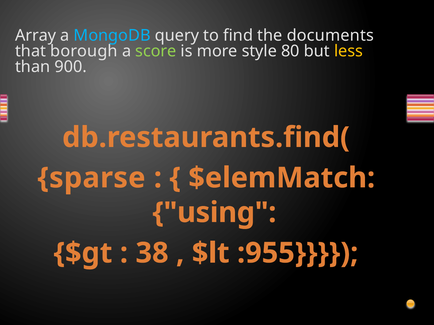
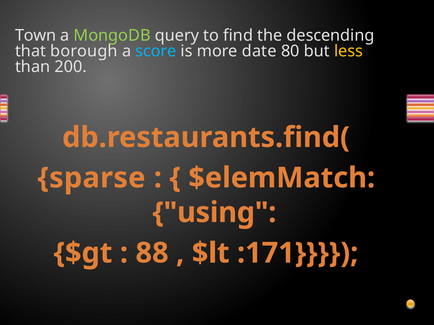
Array: Array -> Town
MongoDB colour: light blue -> light green
documents: documents -> descending
score colour: light green -> light blue
style: style -> date
900: 900 -> 200
38: 38 -> 88
:955: :955 -> :171
